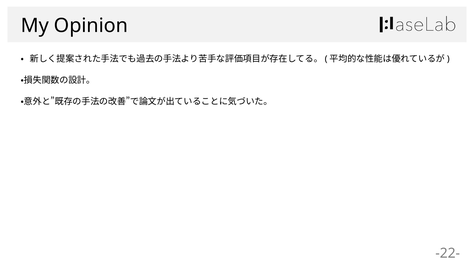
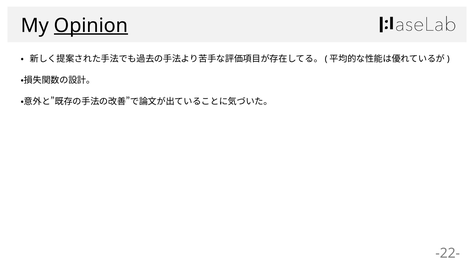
Opinion underline: none -> present
